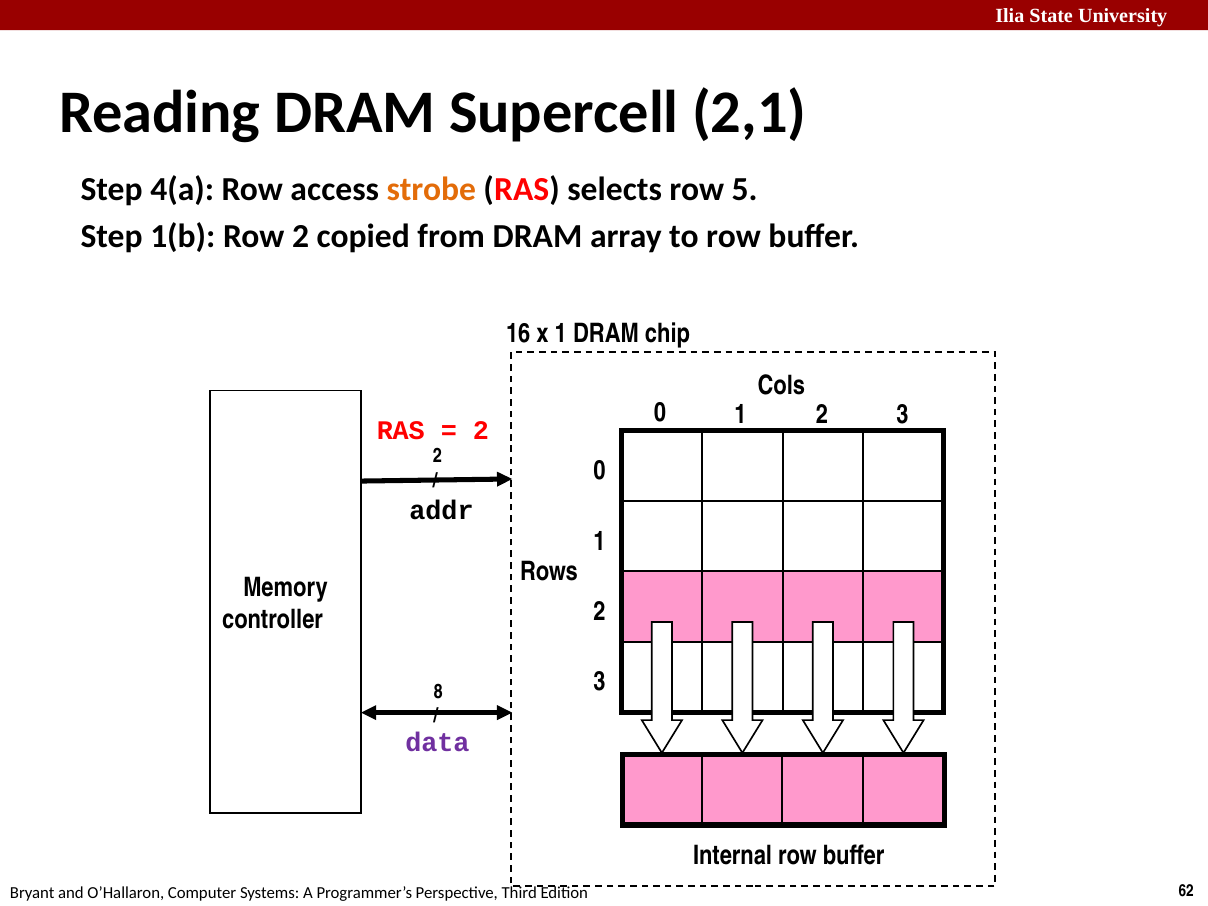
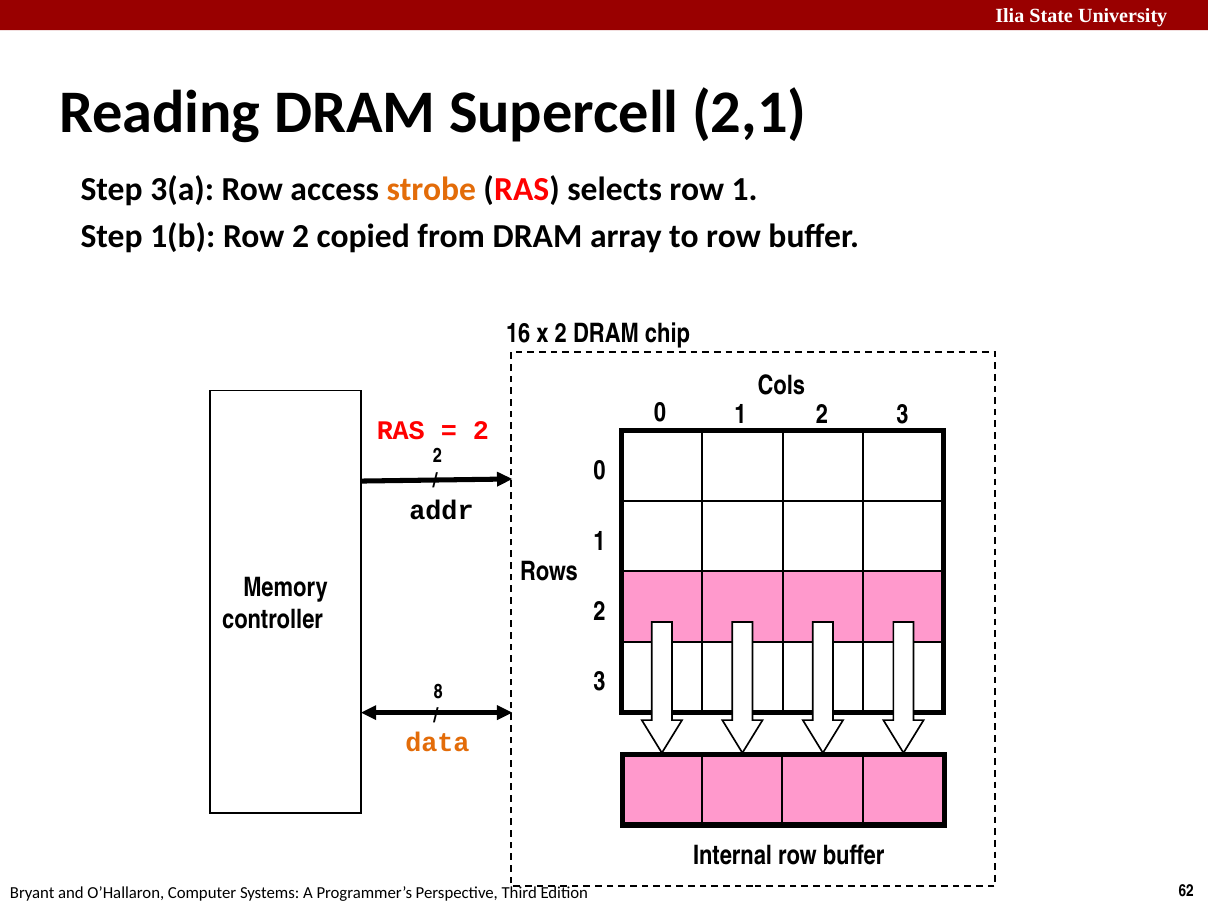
4(a: 4(a -> 3(a
row 5: 5 -> 1
x 1: 1 -> 2
data colour: purple -> orange
